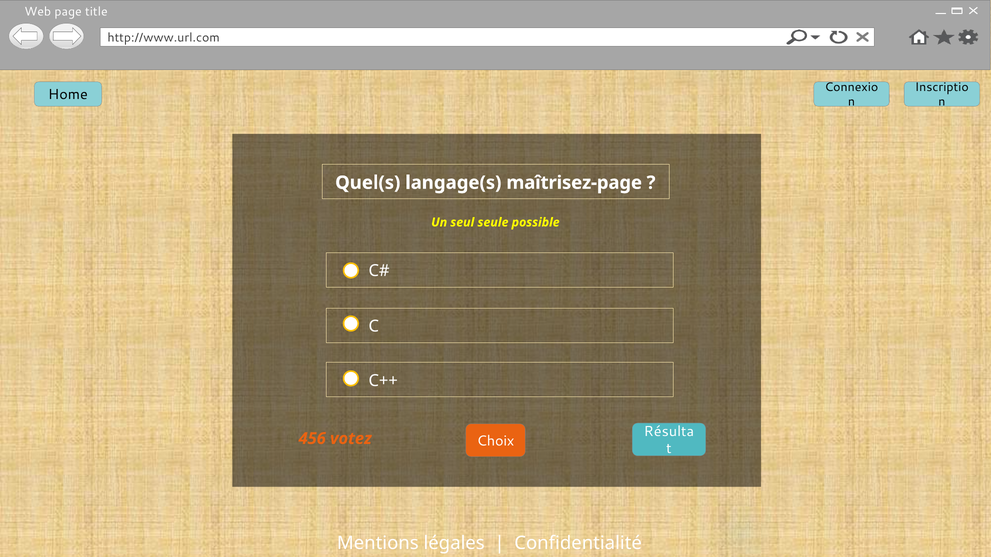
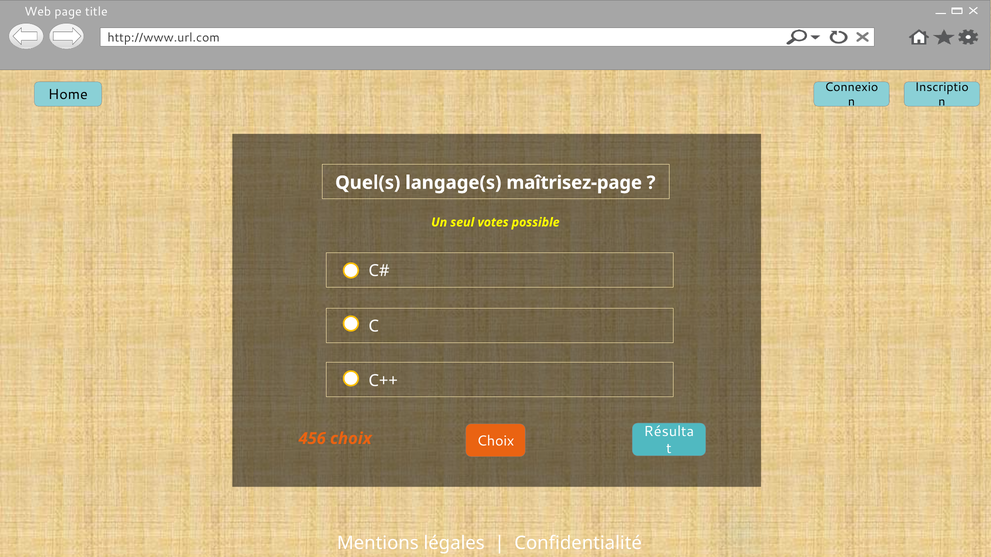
seule: seule -> votes
456 votez: votez -> choix
